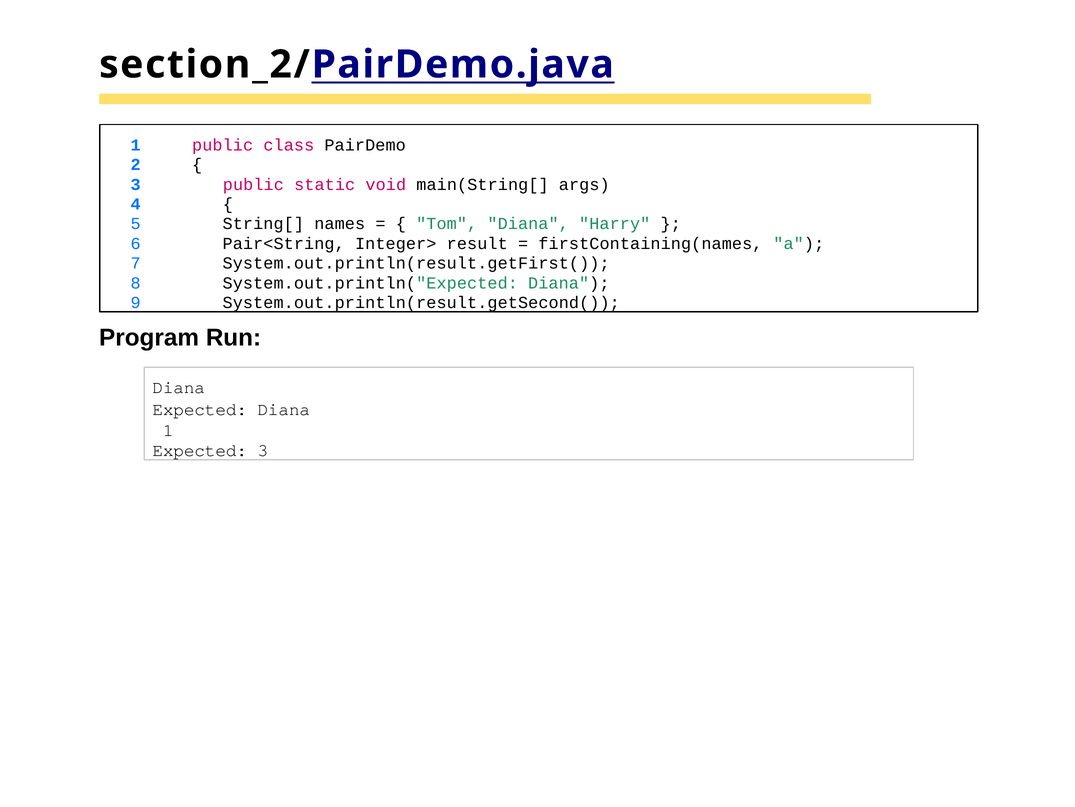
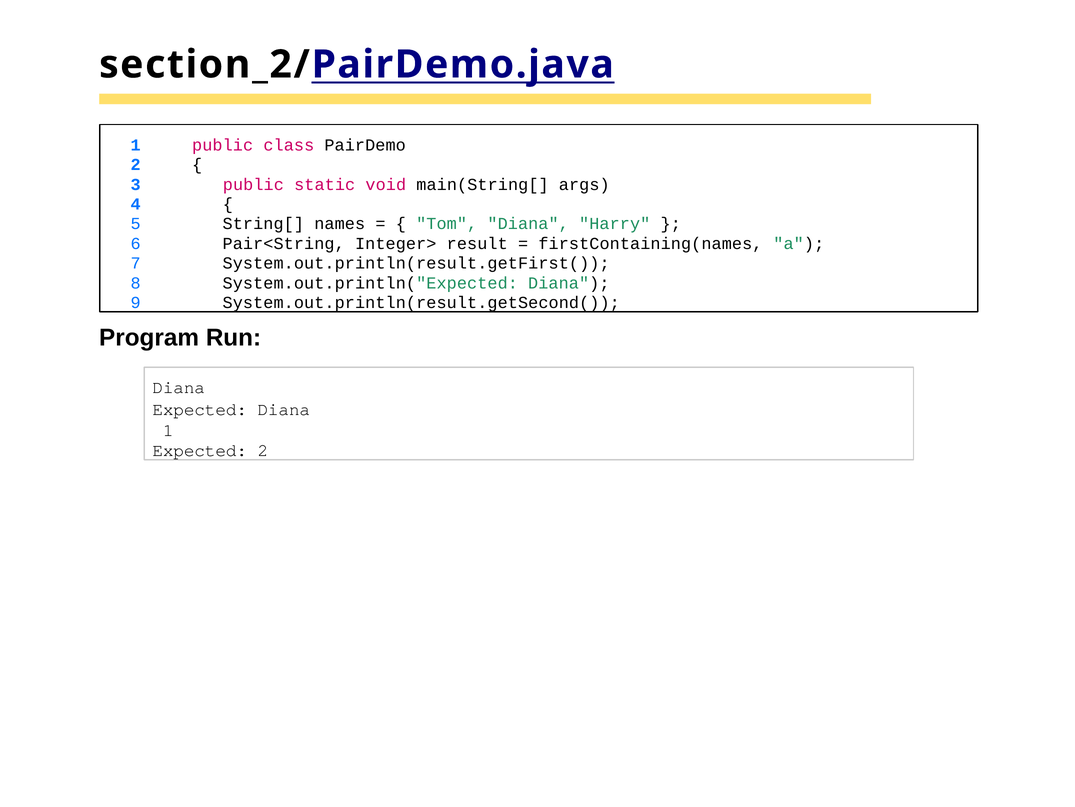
Expected 3: 3 -> 2
